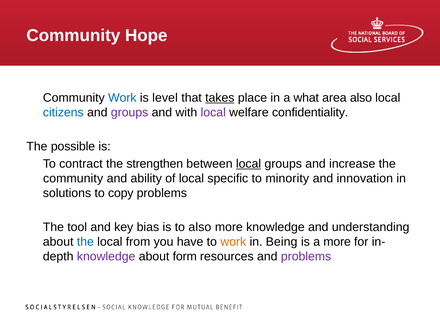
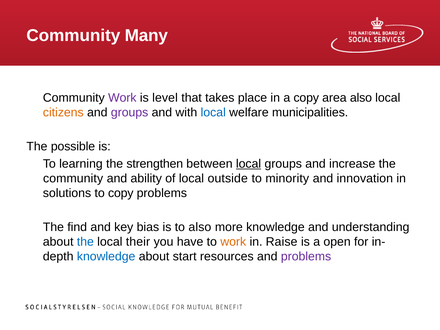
Hope: Hope -> Many
Work at (122, 98) colour: blue -> purple
takes underline: present -> none
a what: what -> copy
citizens colour: blue -> orange
local at (213, 112) colour: purple -> blue
confidentiality: confidentiality -> municipalities
contract: contract -> learning
specific: specific -> outside
tool: tool -> find
from: from -> their
Being: Being -> Raise
a more: more -> open
knowledge at (106, 257) colour: purple -> blue
form: form -> start
